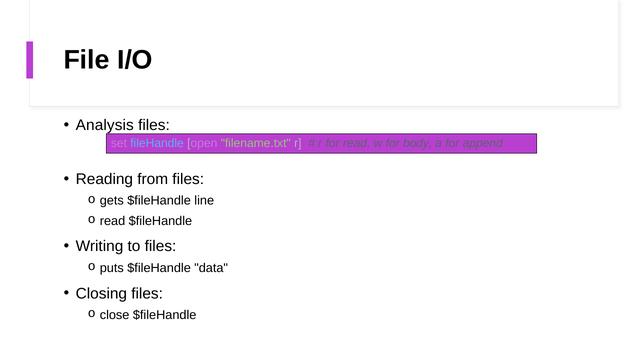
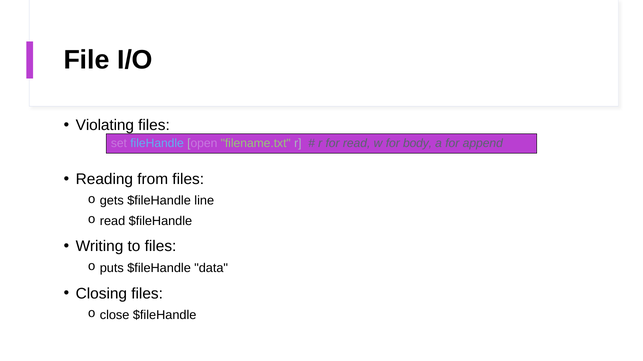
Analysis: Analysis -> Violating
